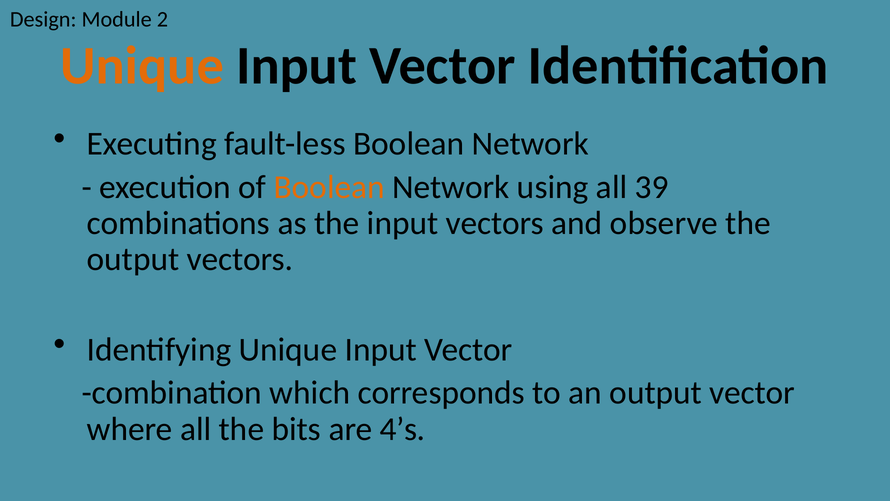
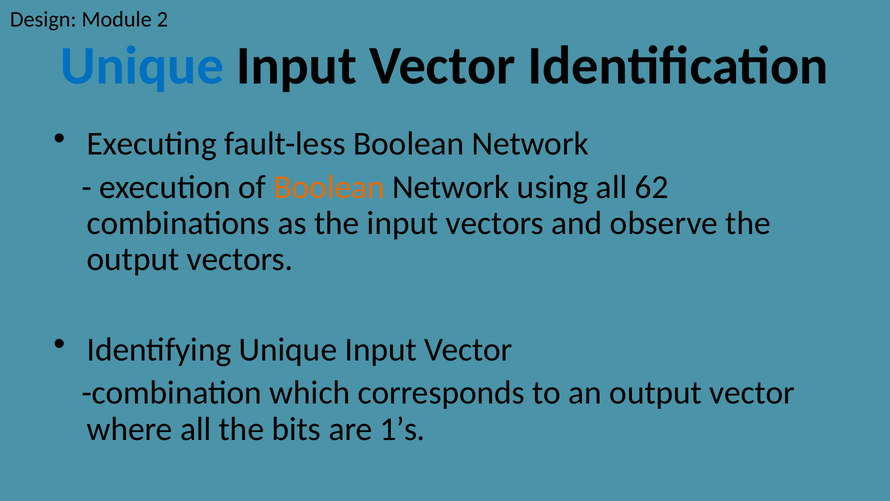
Unique at (142, 66) colour: orange -> blue
39: 39 -> 62
4’s: 4’s -> 1’s
